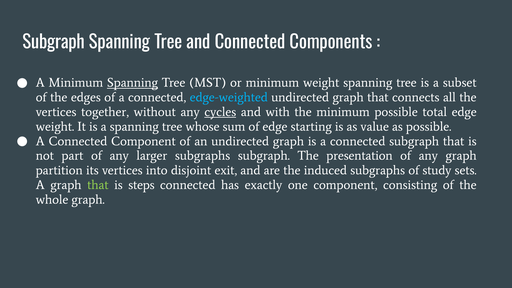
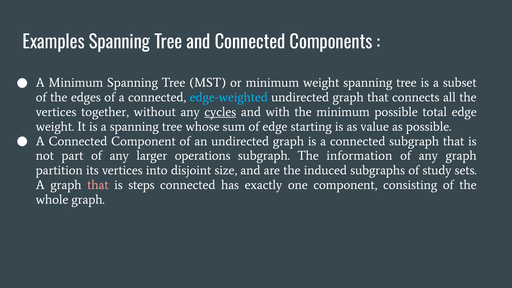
Subgraph at (54, 42): Subgraph -> Examples
Spanning at (132, 83) underline: present -> none
larger subgraphs: subgraphs -> operations
presentation: presentation -> information
exit: exit -> size
that at (98, 185) colour: light green -> pink
